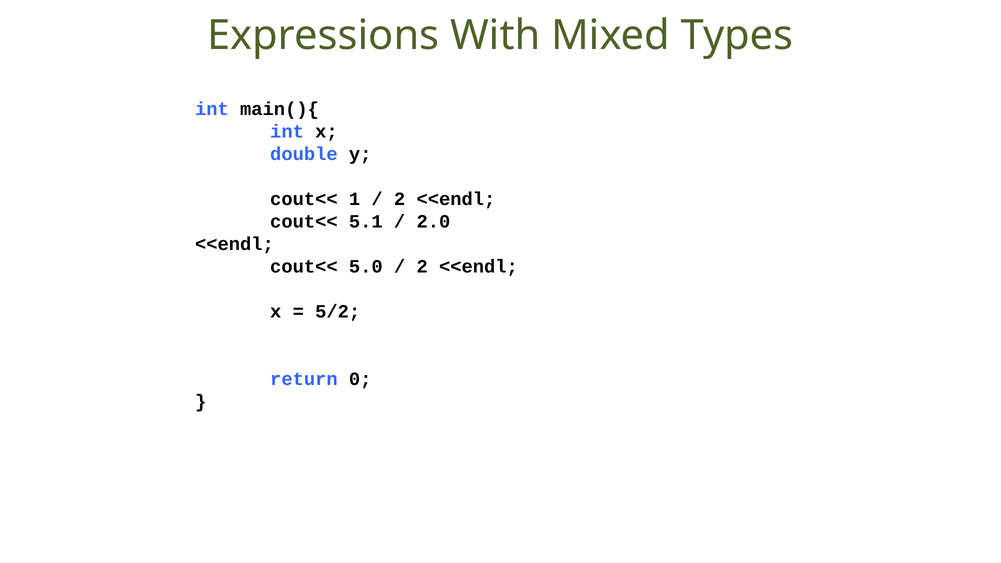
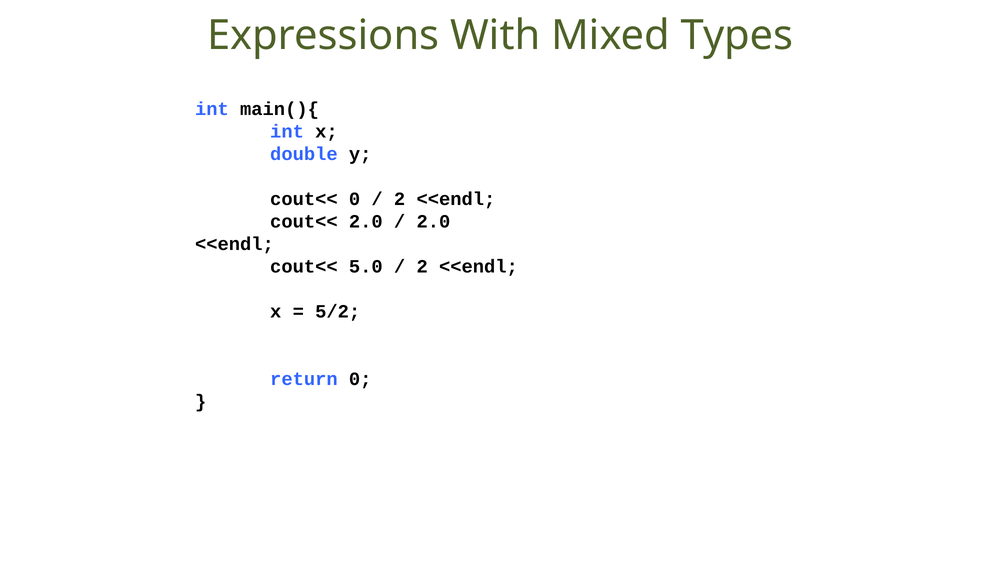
cout<< 1: 1 -> 0
cout<< 5.1: 5.1 -> 2.0
